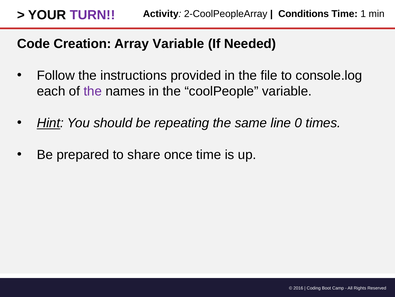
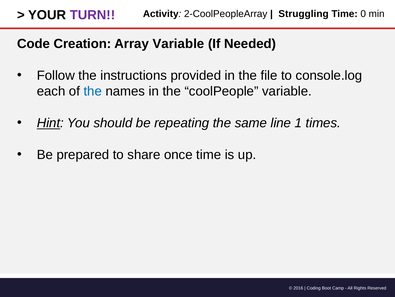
Conditions: Conditions -> Struggling
1: 1 -> 0
the at (93, 91) colour: purple -> blue
0: 0 -> 1
